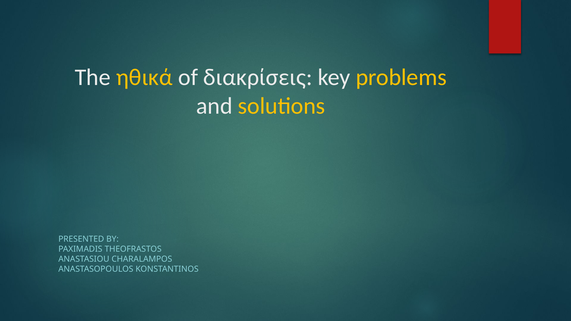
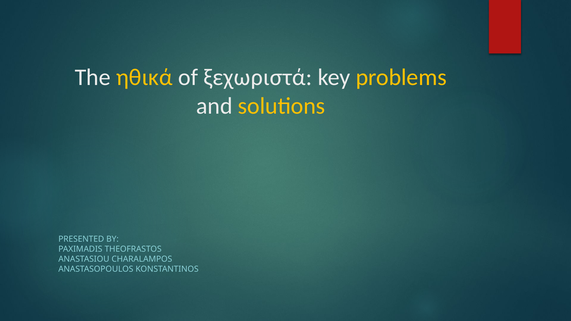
διακρίσεις: διακρίσεις -> ξεχωριστά
